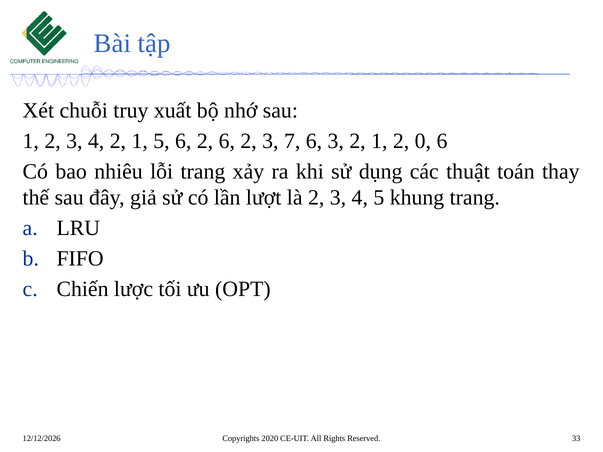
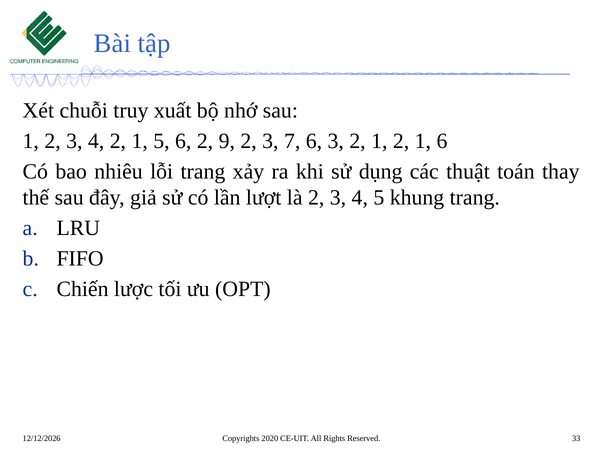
2 6: 6 -> 9
1 2 0: 0 -> 1
